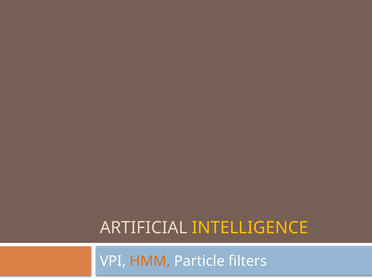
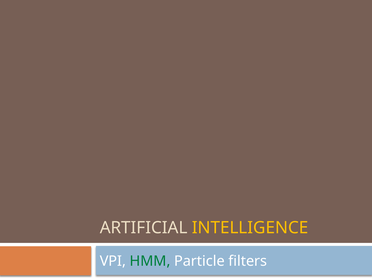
HMM colour: orange -> green
